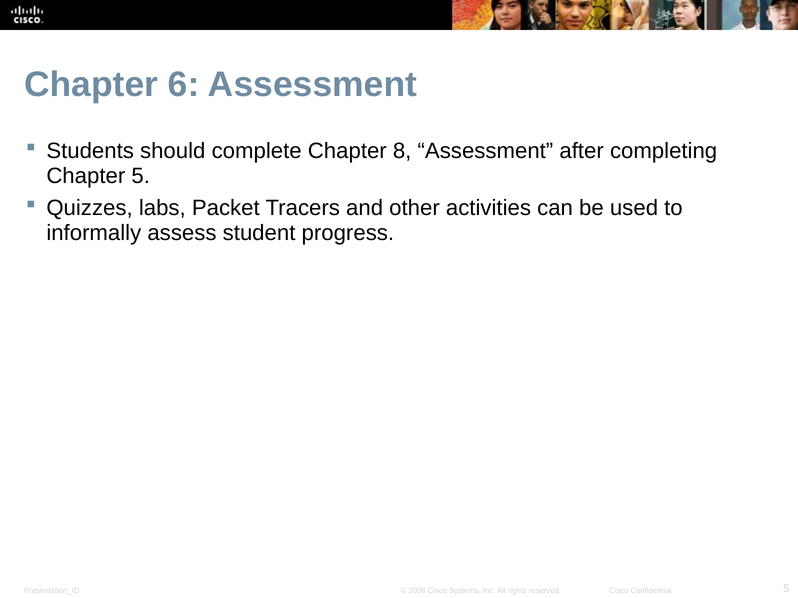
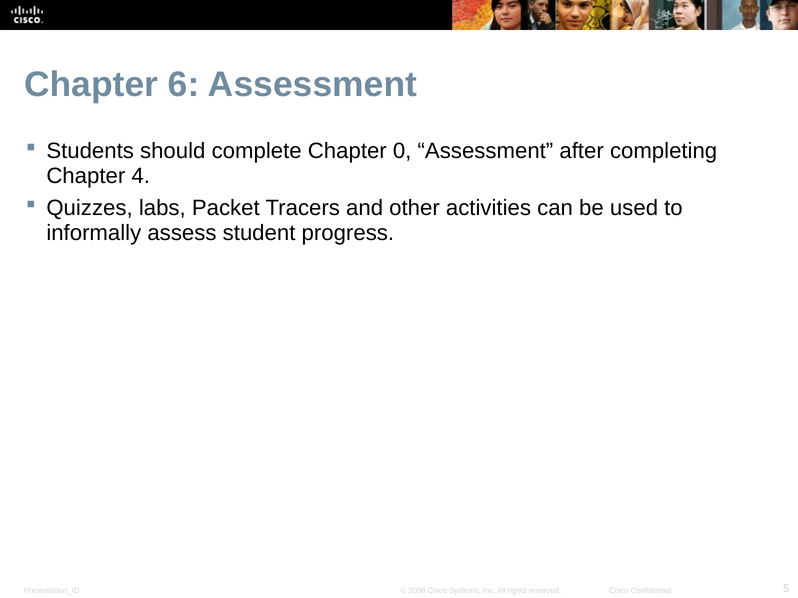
8: 8 -> 0
Chapter 5: 5 -> 4
